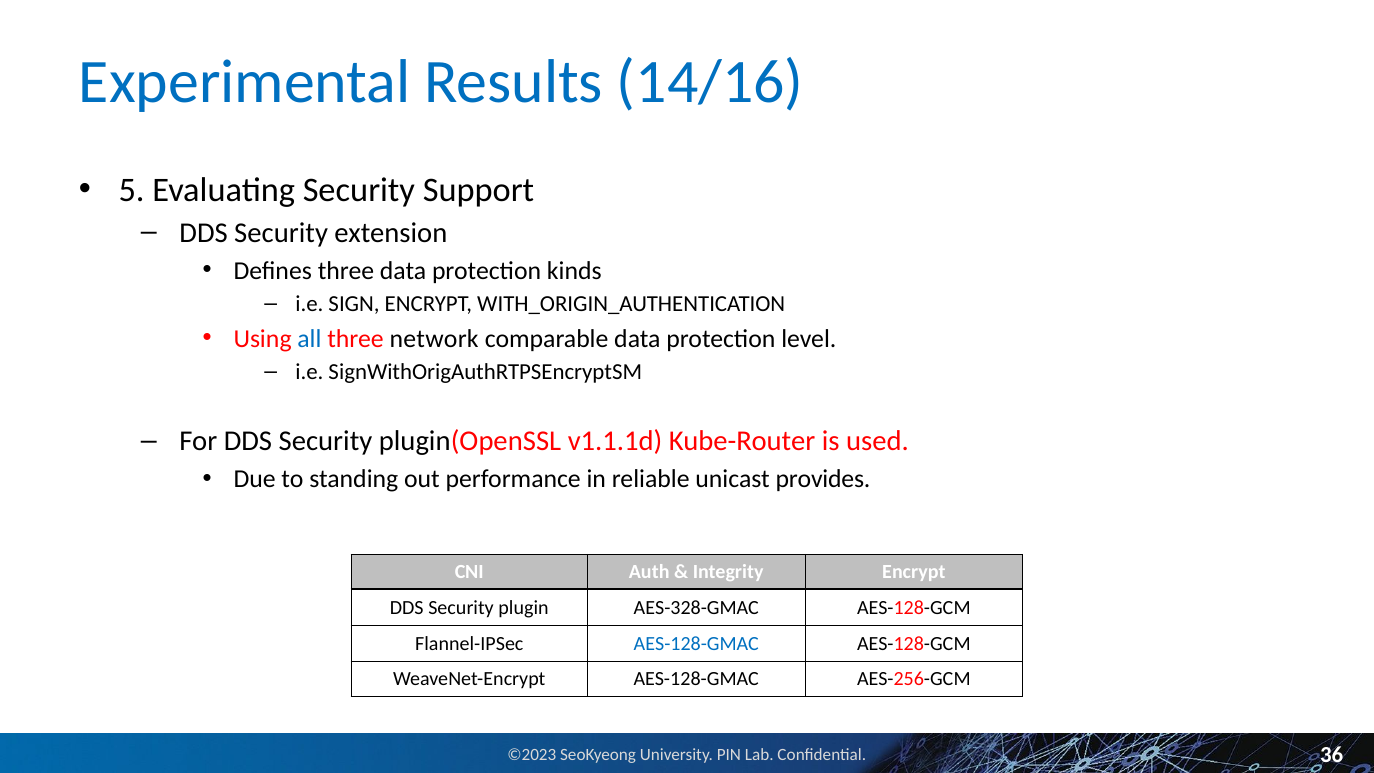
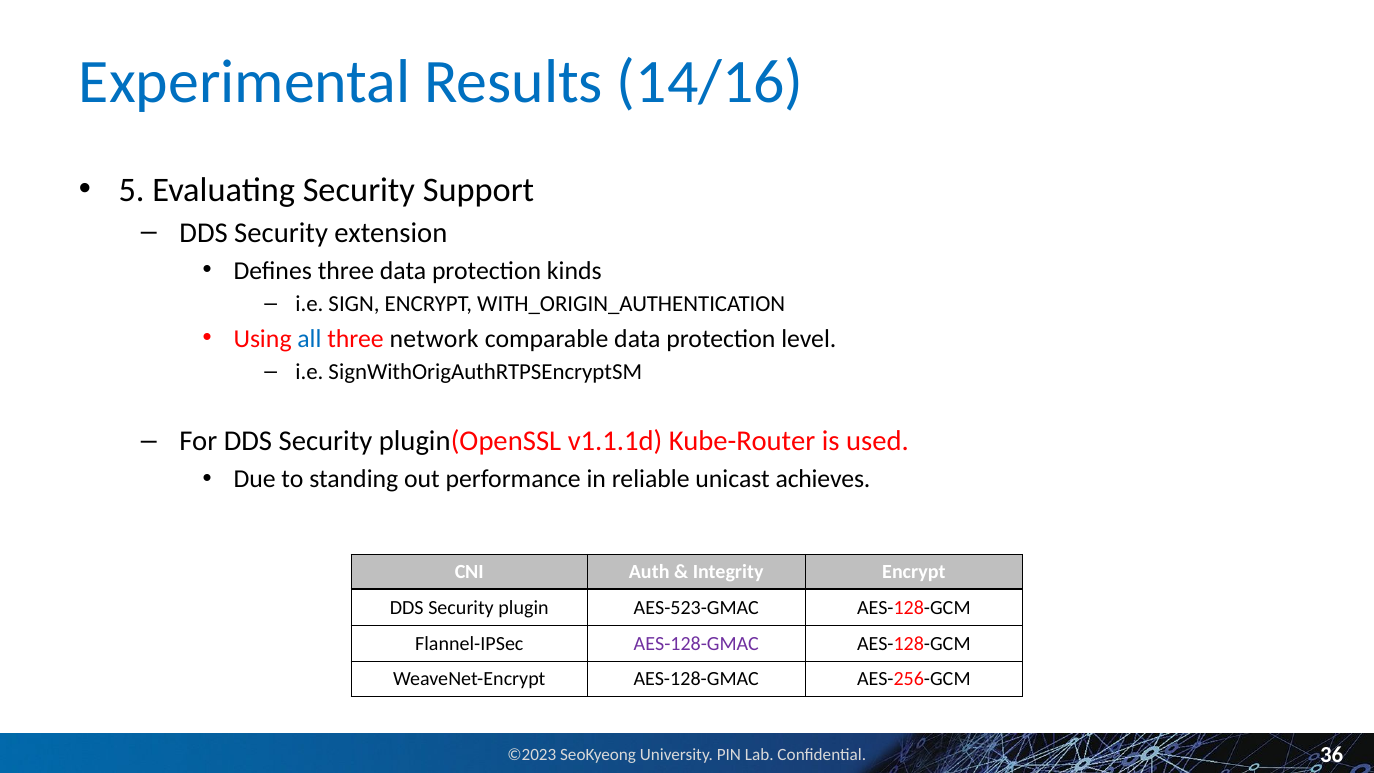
provides: provides -> achieves
AES-328-GMAC: AES-328-GMAC -> AES-523-GMAC
AES-128-GMAC at (696, 644) colour: blue -> purple
